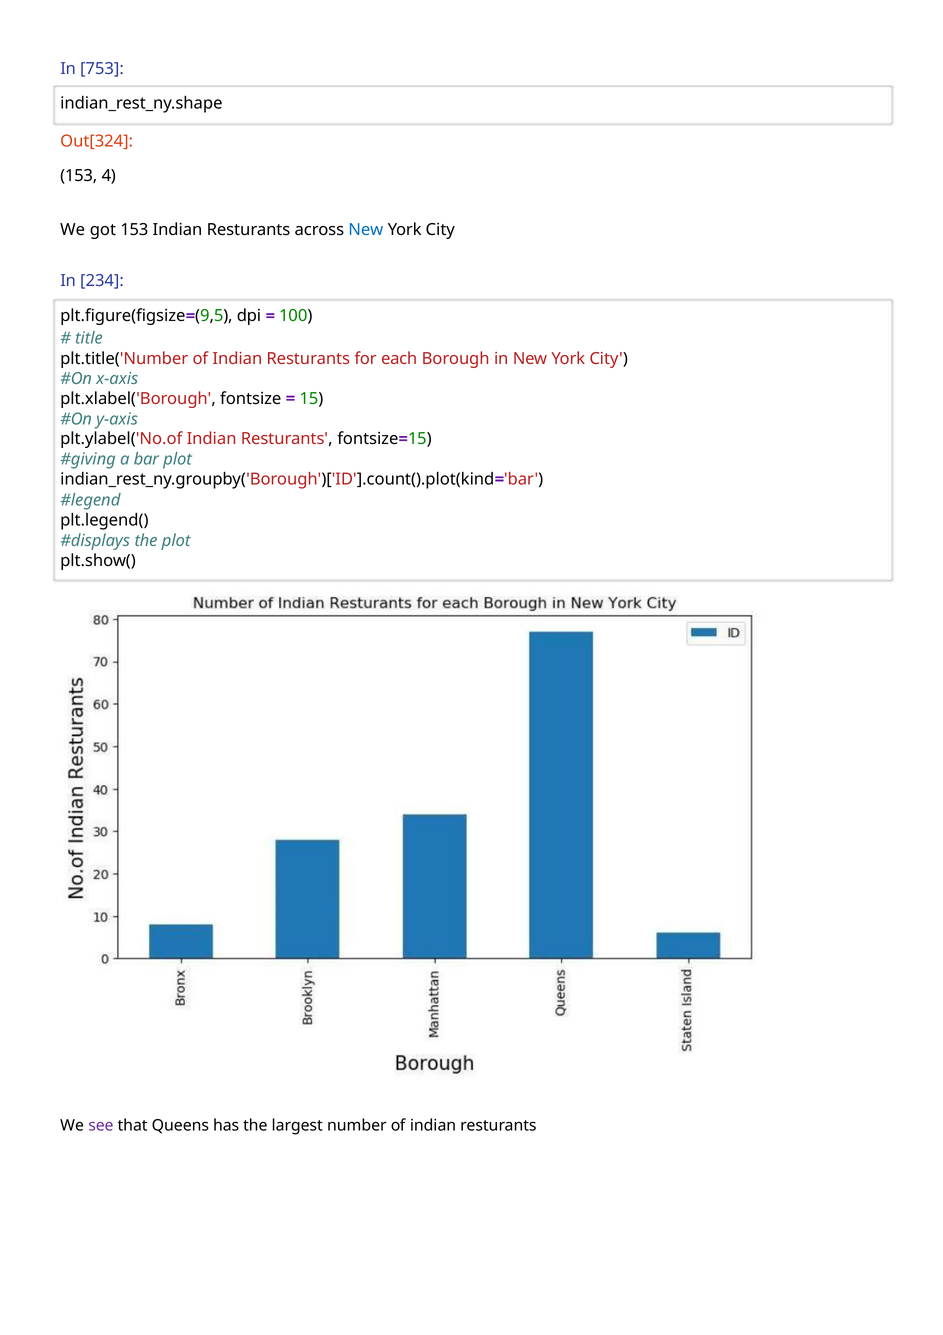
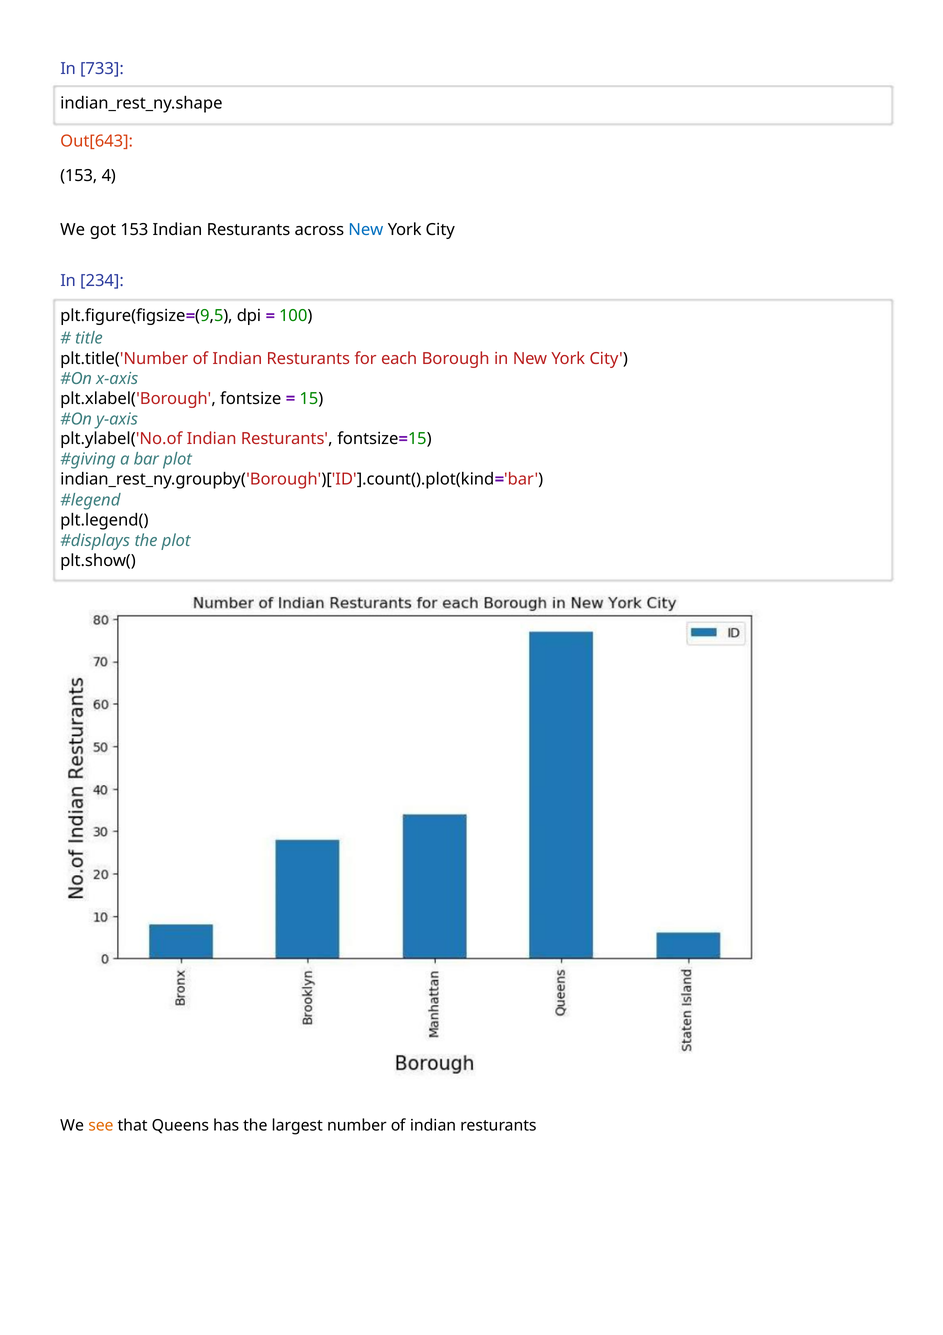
753: 753 -> 733
Out[324: Out[324 -> Out[643
see colour: purple -> orange
